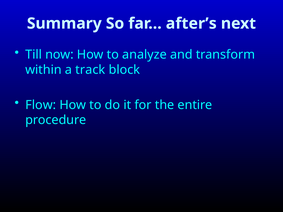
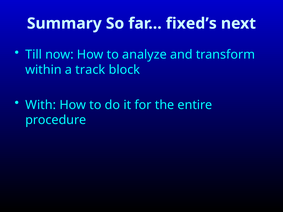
after’s: after’s -> fixed’s
Flow: Flow -> With
